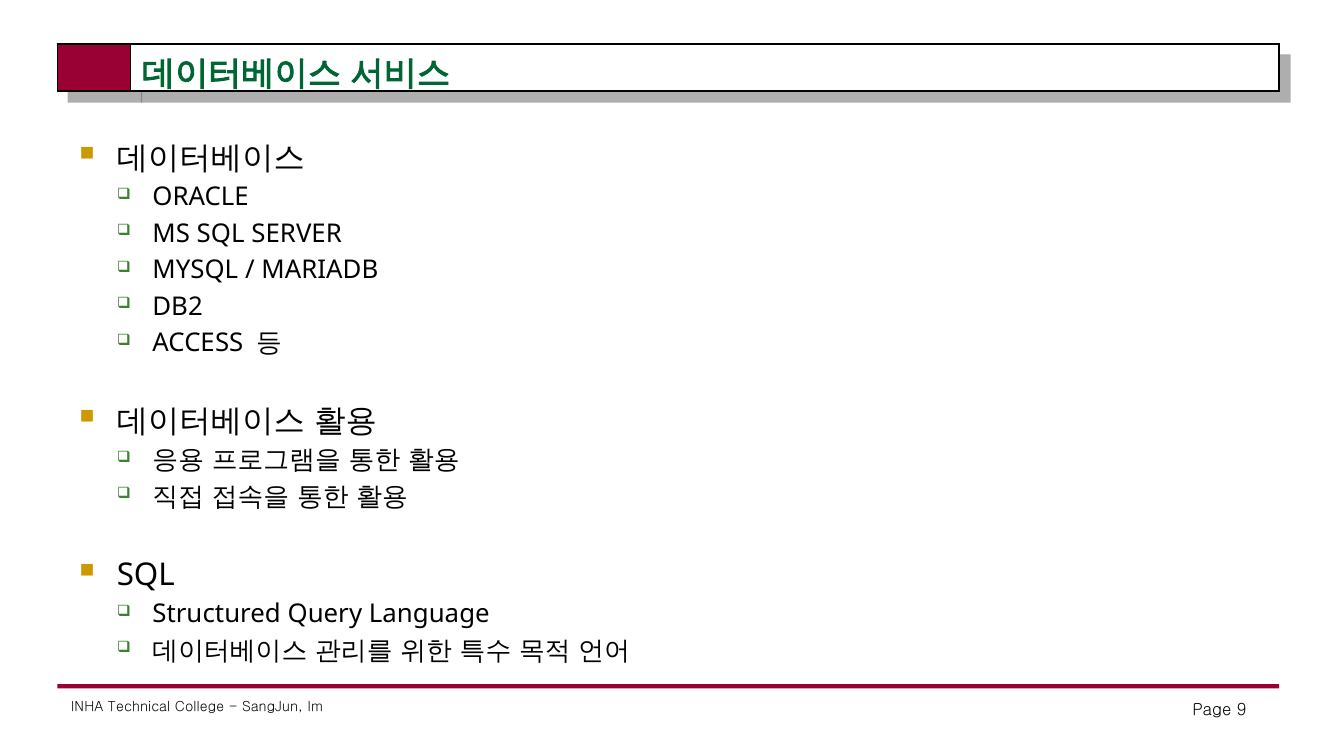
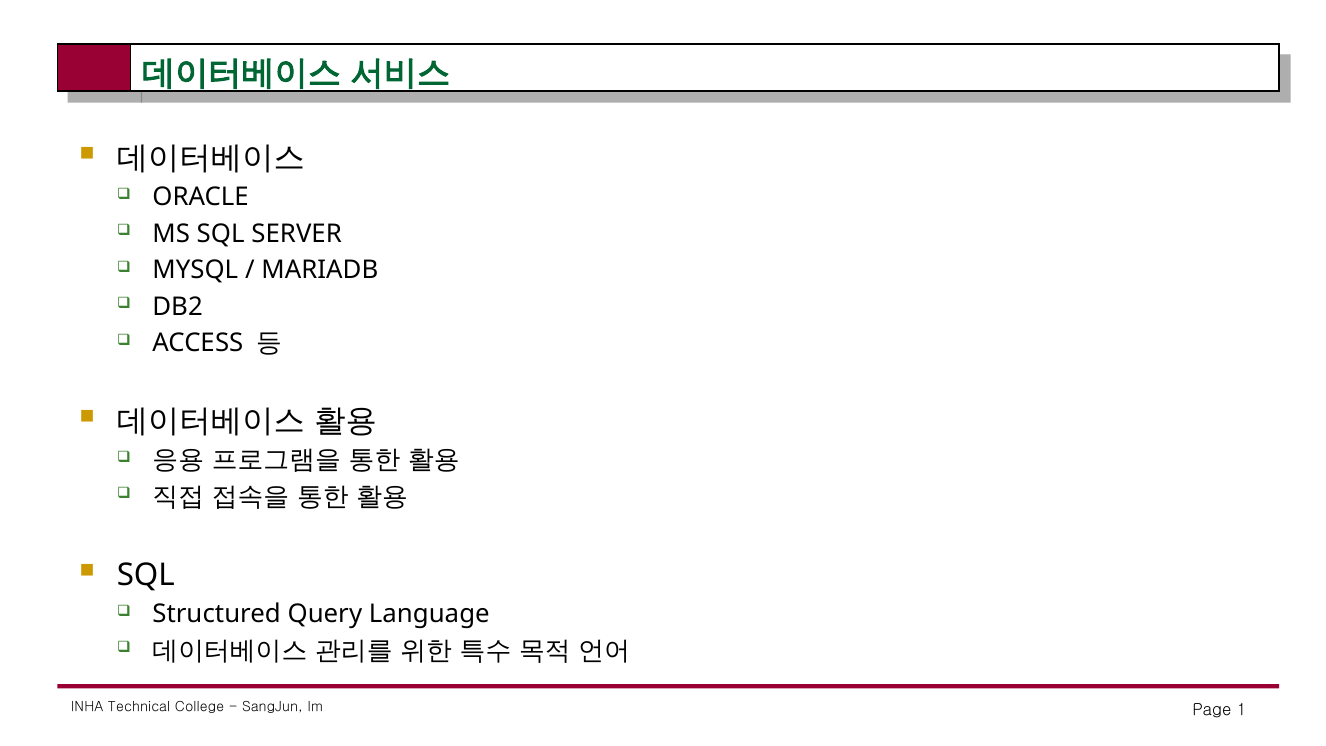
9: 9 -> 1
